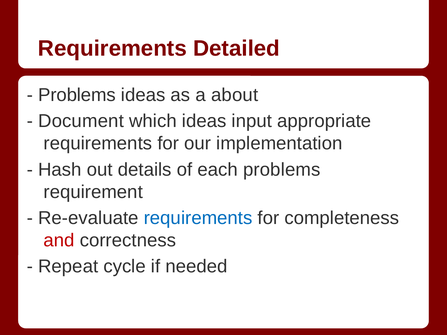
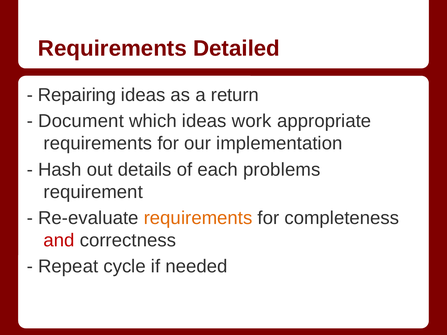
Problems at (77, 95): Problems -> Repairing
about: about -> return
input: input -> work
requirements at (198, 218) colour: blue -> orange
